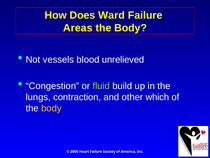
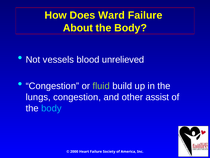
Areas: Areas -> About
lungs contraction: contraction -> congestion
which: which -> assist
body at (51, 108) colour: yellow -> light blue
